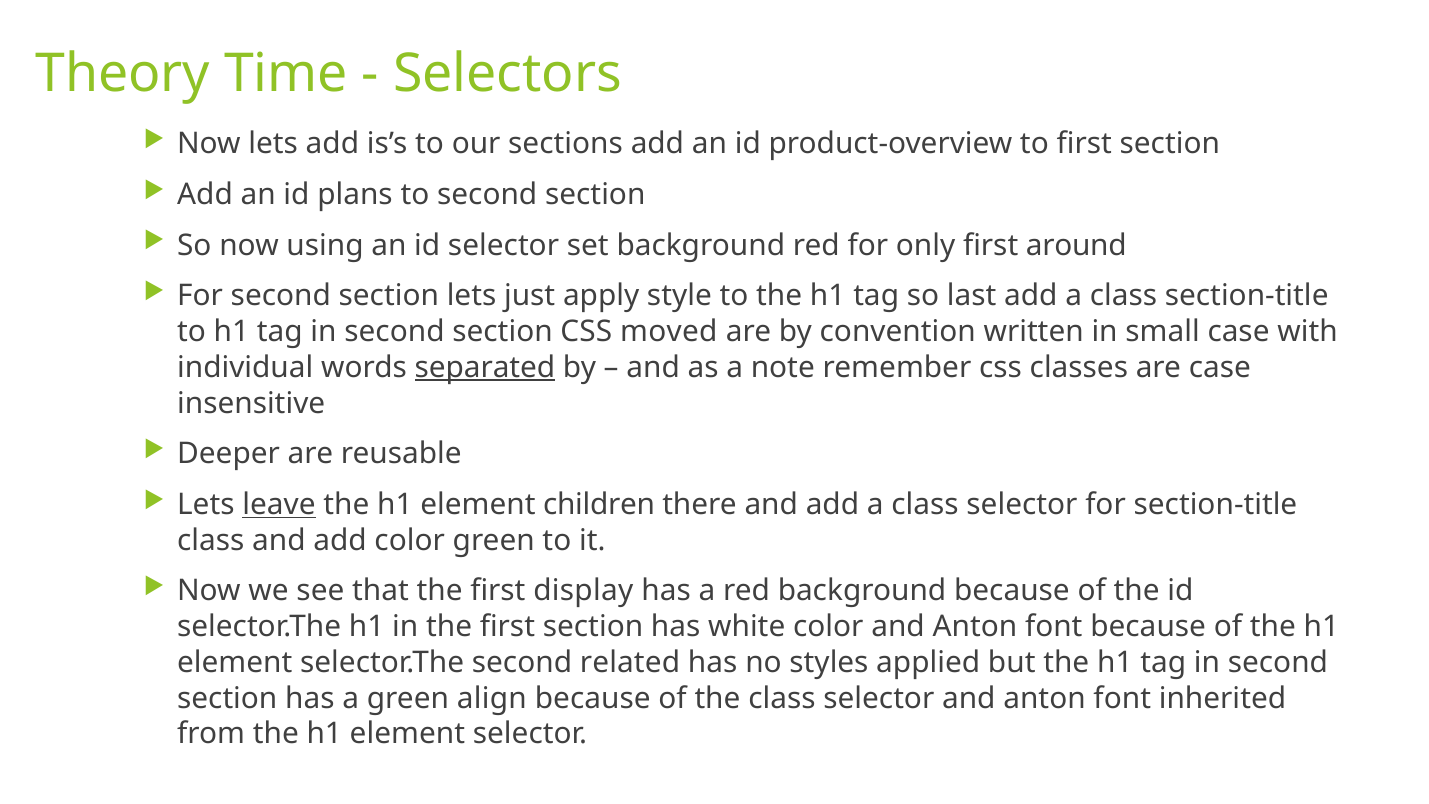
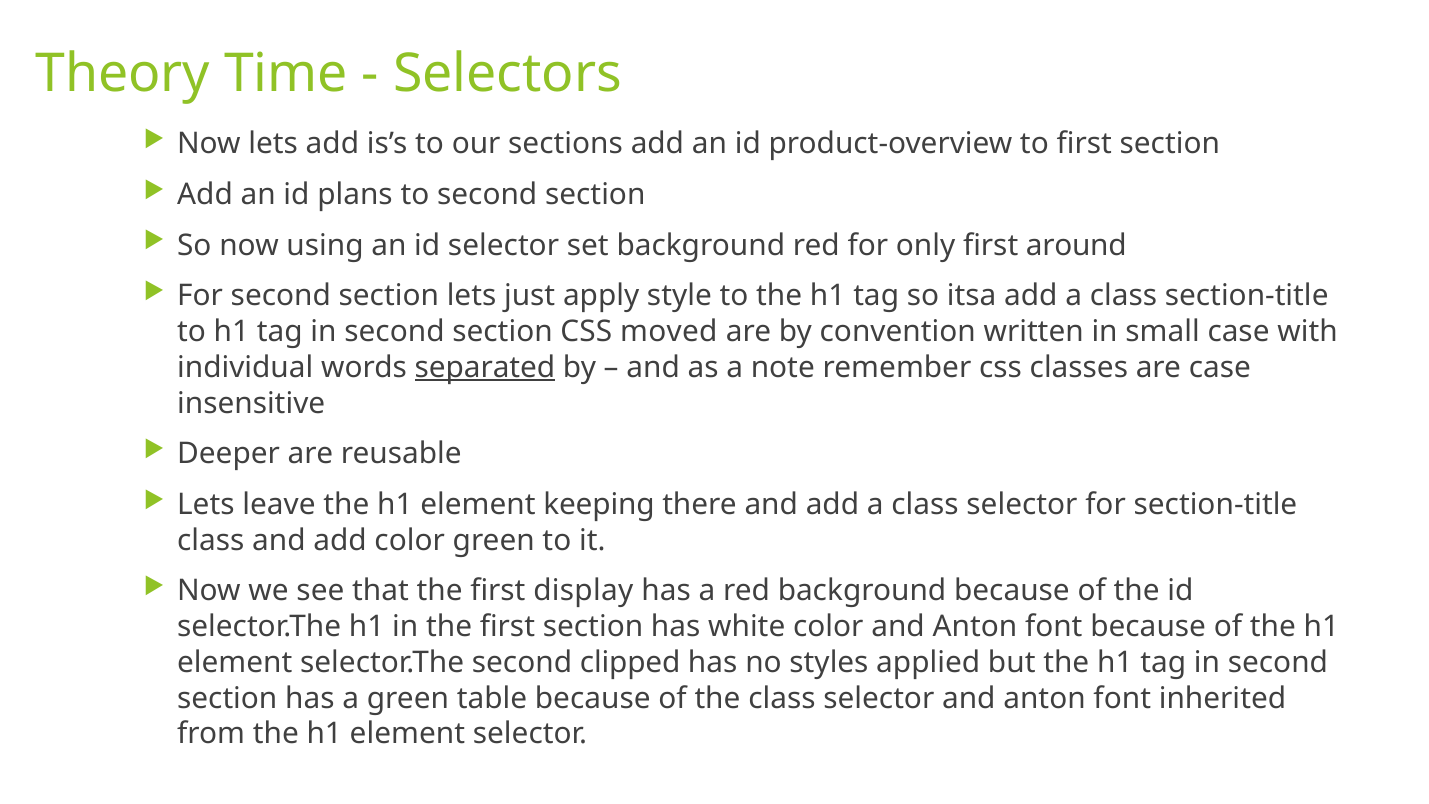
last: last -> itsa
leave underline: present -> none
children: children -> keeping
related: related -> clipped
align: align -> table
